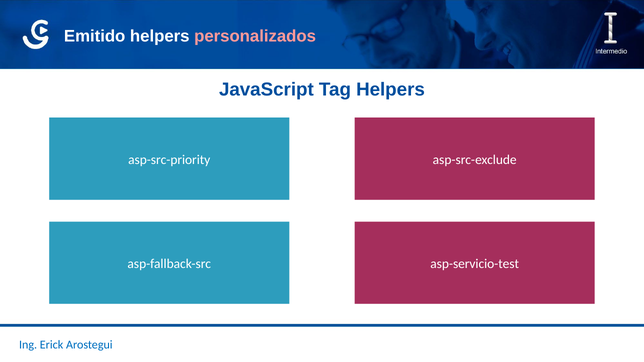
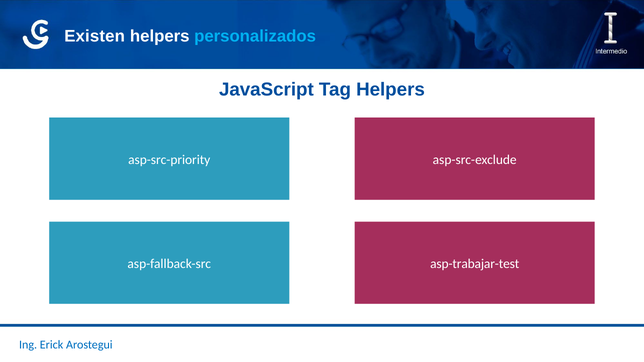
Emitido: Emitido -> Existen
personalizados colour: pink -> light blue
asp-servicio-test: asp-servicio-test -> asp-trabajar-test
